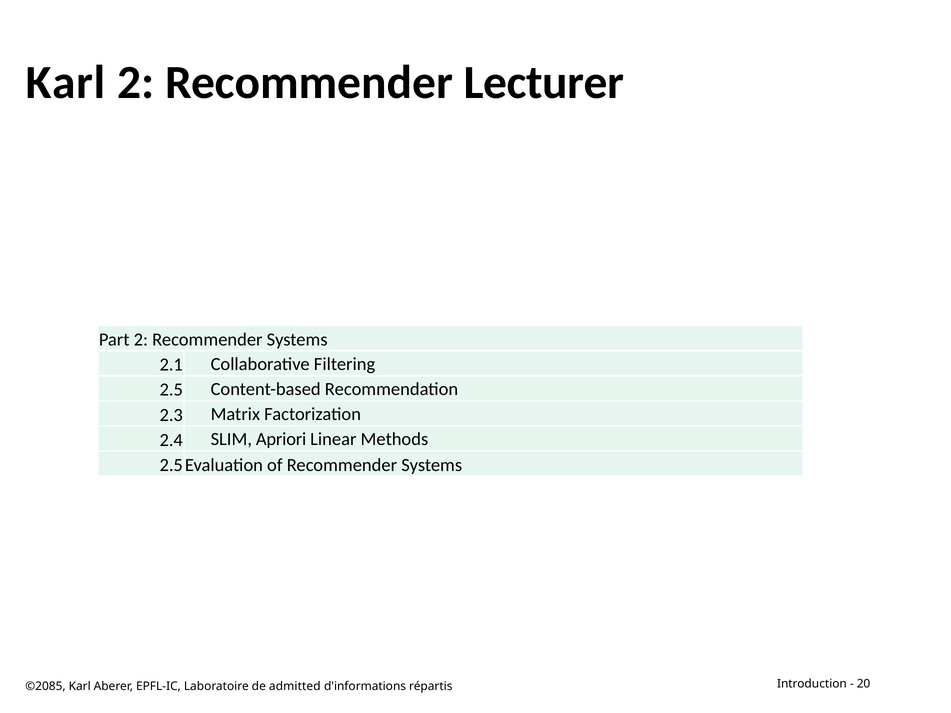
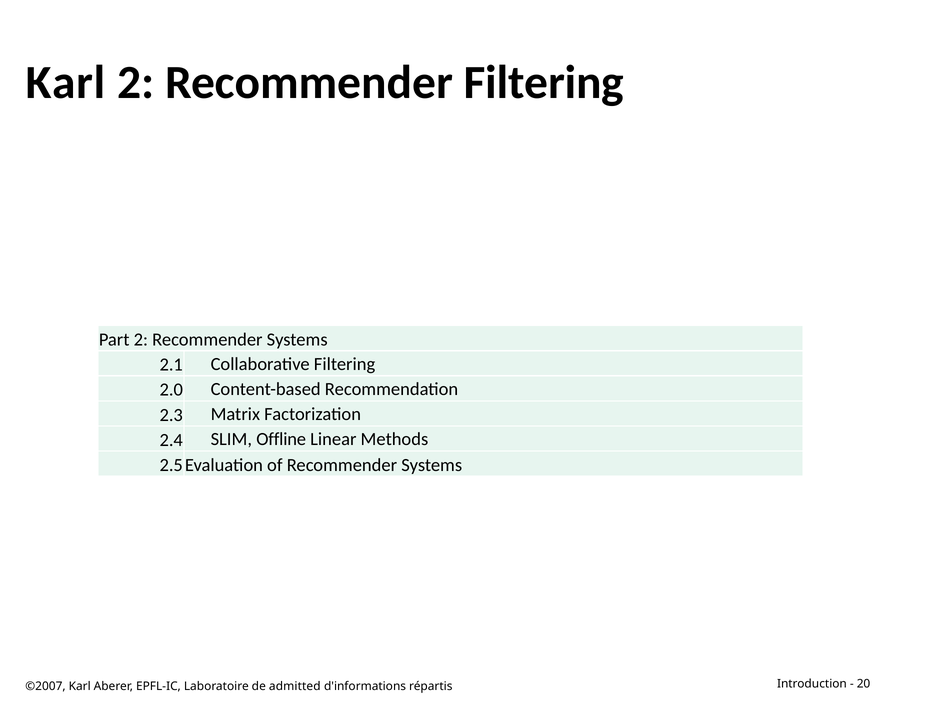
Recommender Lecturer: Lecturer -> Filtering
2.5: 2.5 -> 2.0
Apriori: Apriori -> Offline
©2085: ©2085 -> ©2007
